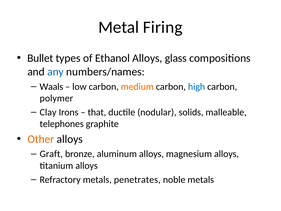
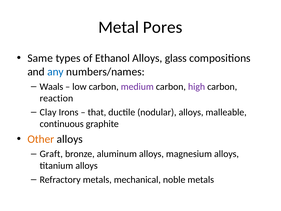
Firing: Firing -> Pores
Bullet: Bullet -> Same
medium colour: orange -> purple
high colour: blue -> purple
polymer: polymer -> reaction
nodular solids: solids -> alloys
telephones: telephones -> continuous
penetrates: penetrates -> mechanical
